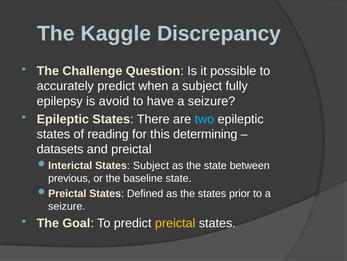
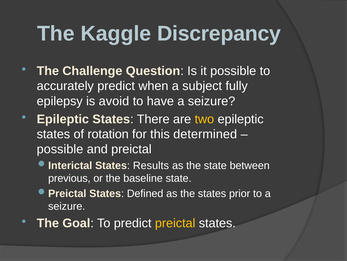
two colour: light blue -> yellow
reading: reading -> rotation
determining: determining -> determined
datasets at (60, 149): datasets -> possible
States Subject: Subject -> Results
